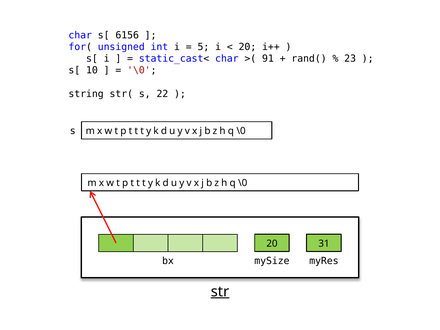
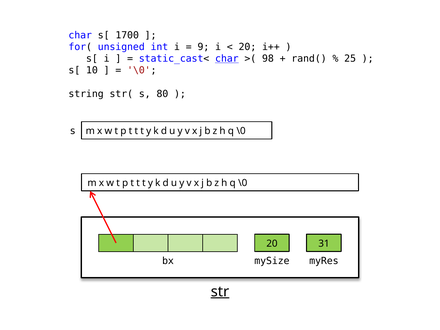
6156: 6156 -> 1700
5: 5 -> 9
char at (227, 59) underline: none -> present
91: 91 -> 98
23: 23 -> 25
22: 22 -> 80
